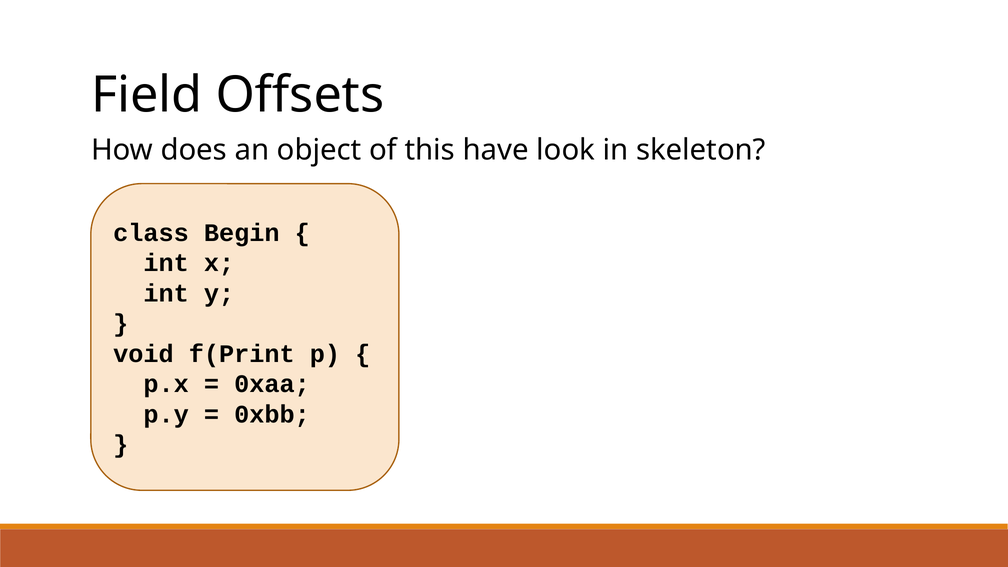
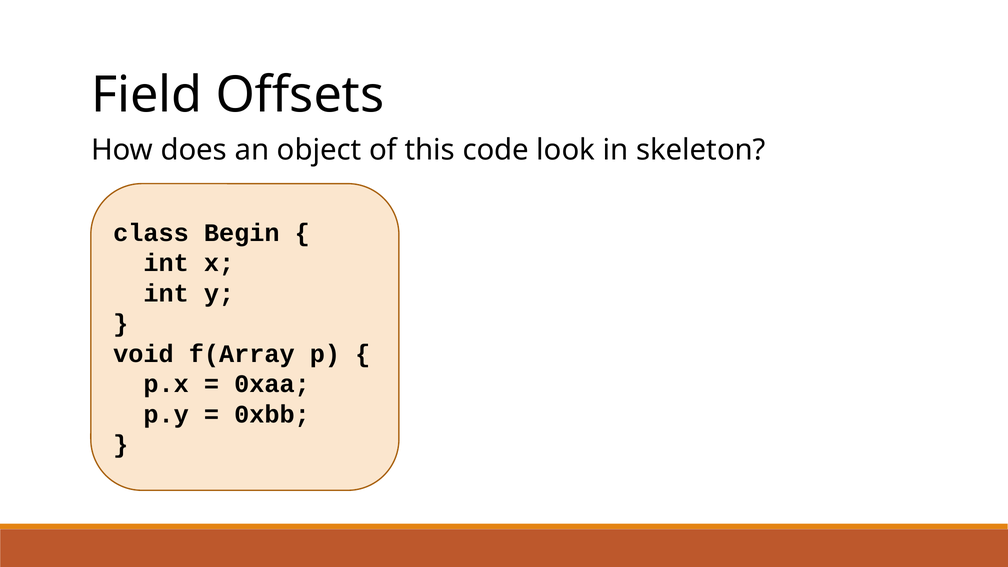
have: have -> code
f(Print: f(Print -> f(Array
